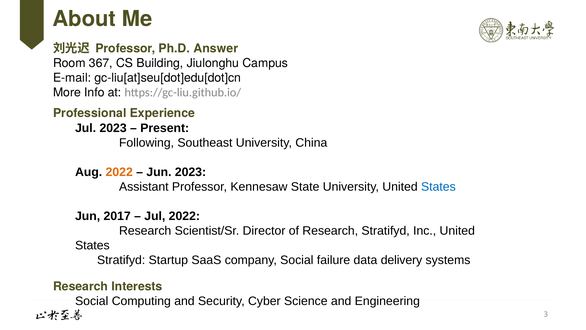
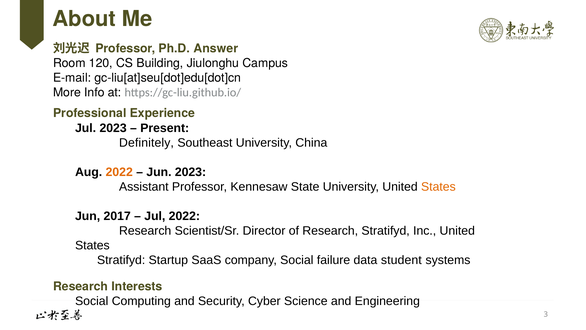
367: 367 -> 120
Following: Following -> Definitely
States at (438, 186) colour: blue -> orange
delivery: delivery -> student
